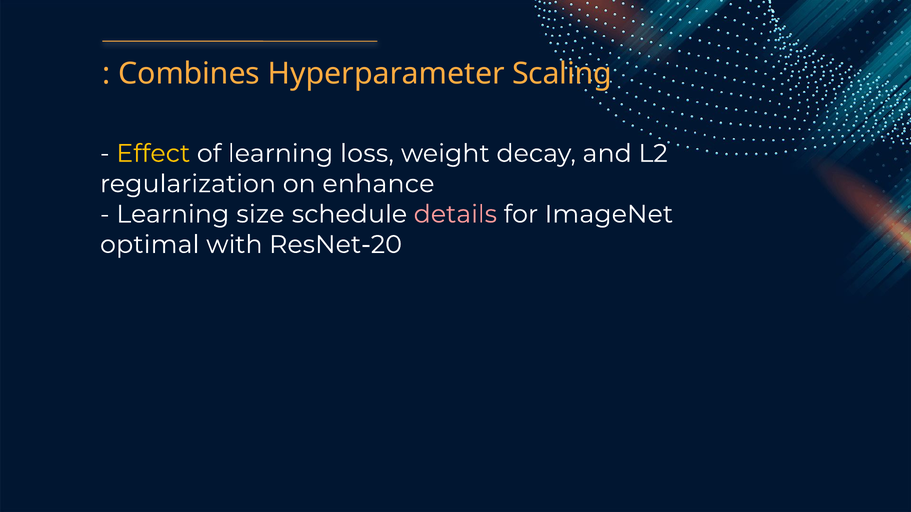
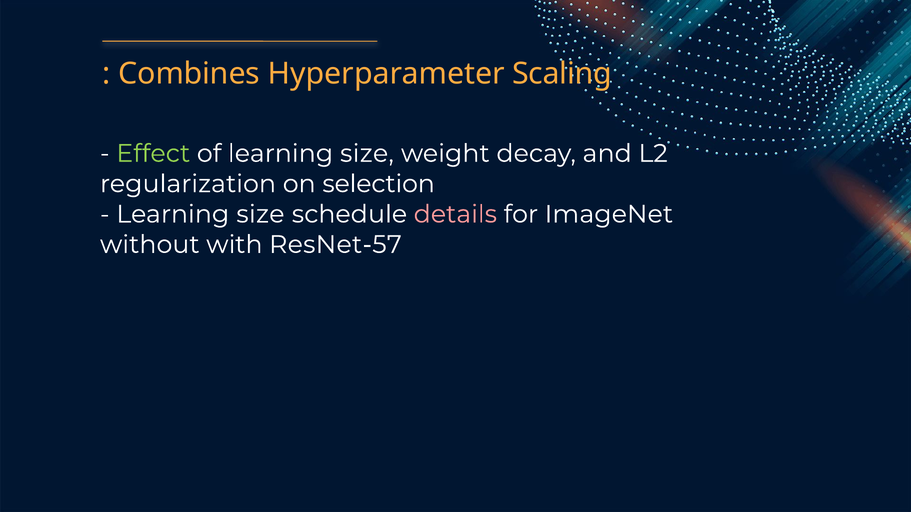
Effect colour: yellow -> light green
of learning loss: loss -> size
enhance: enhance -> selection
optimal: optimal -> without
ResNet-20: ResNet-20 -> ResNet-57
